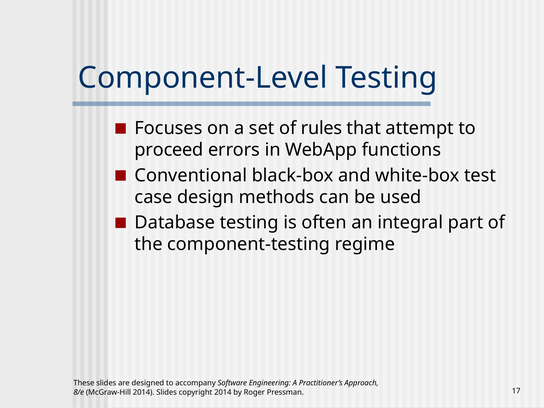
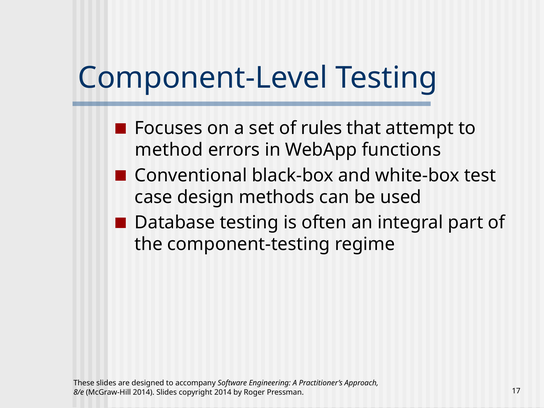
proceed: proceed -> method
